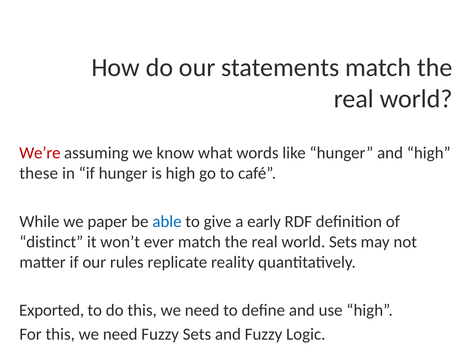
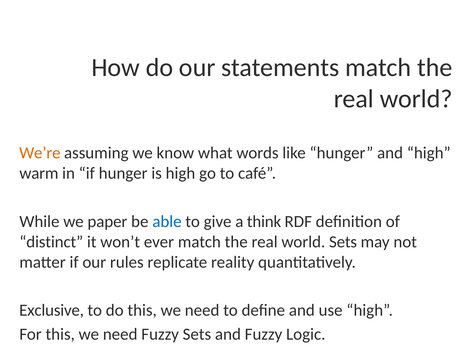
We’re colour: red -> orange
these: these -> warm
early: early -> think
Exported: Exported -> Exclusive
